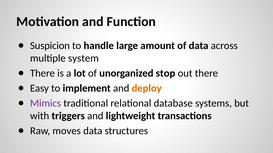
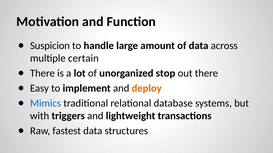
system: system -> certain
Mimics colour: purple -> blue
moves: moves -> fastest
